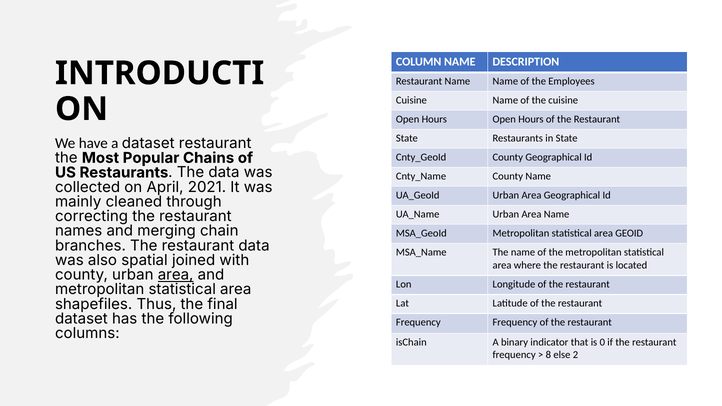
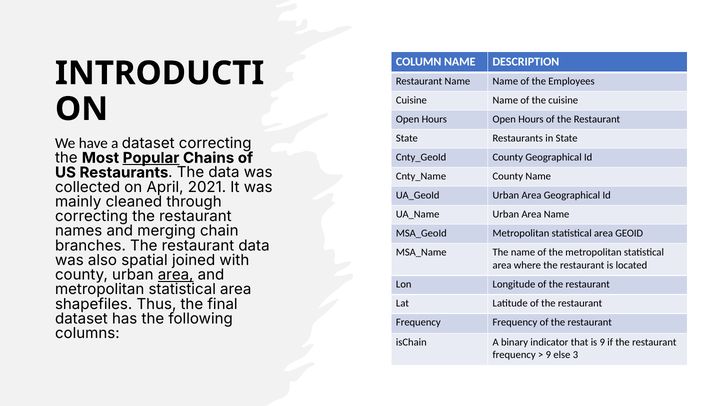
dataset restaurant: restaurant -> correcting
Popular underline: none -> present
is 0: 0 -> 9
8 at (548, 355): 8 -> 9
2: 2 -> 3
